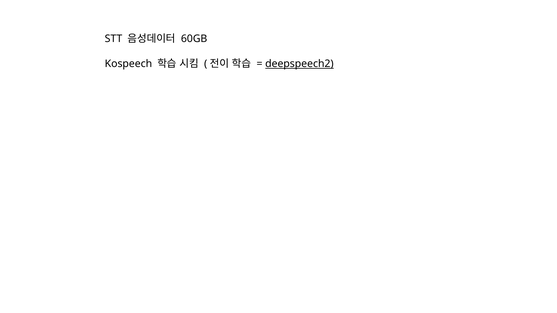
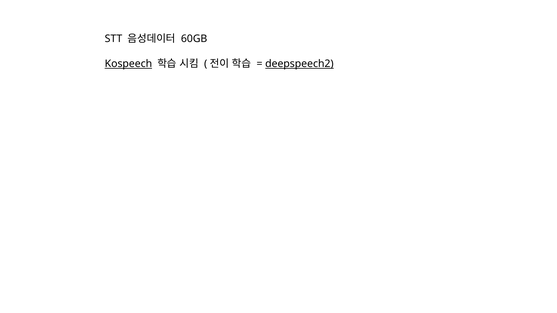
Kospeech underline: none -> present
